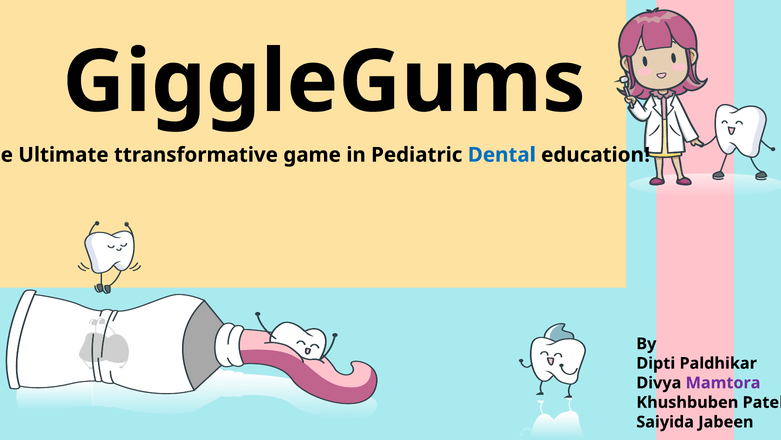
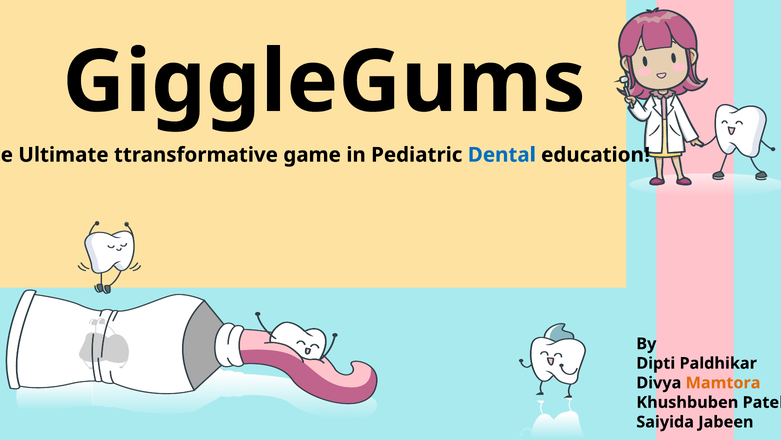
Mamtora colour: purple -> orange
